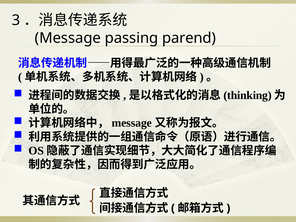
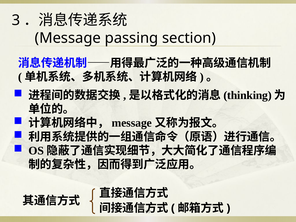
parend: parend -> section
